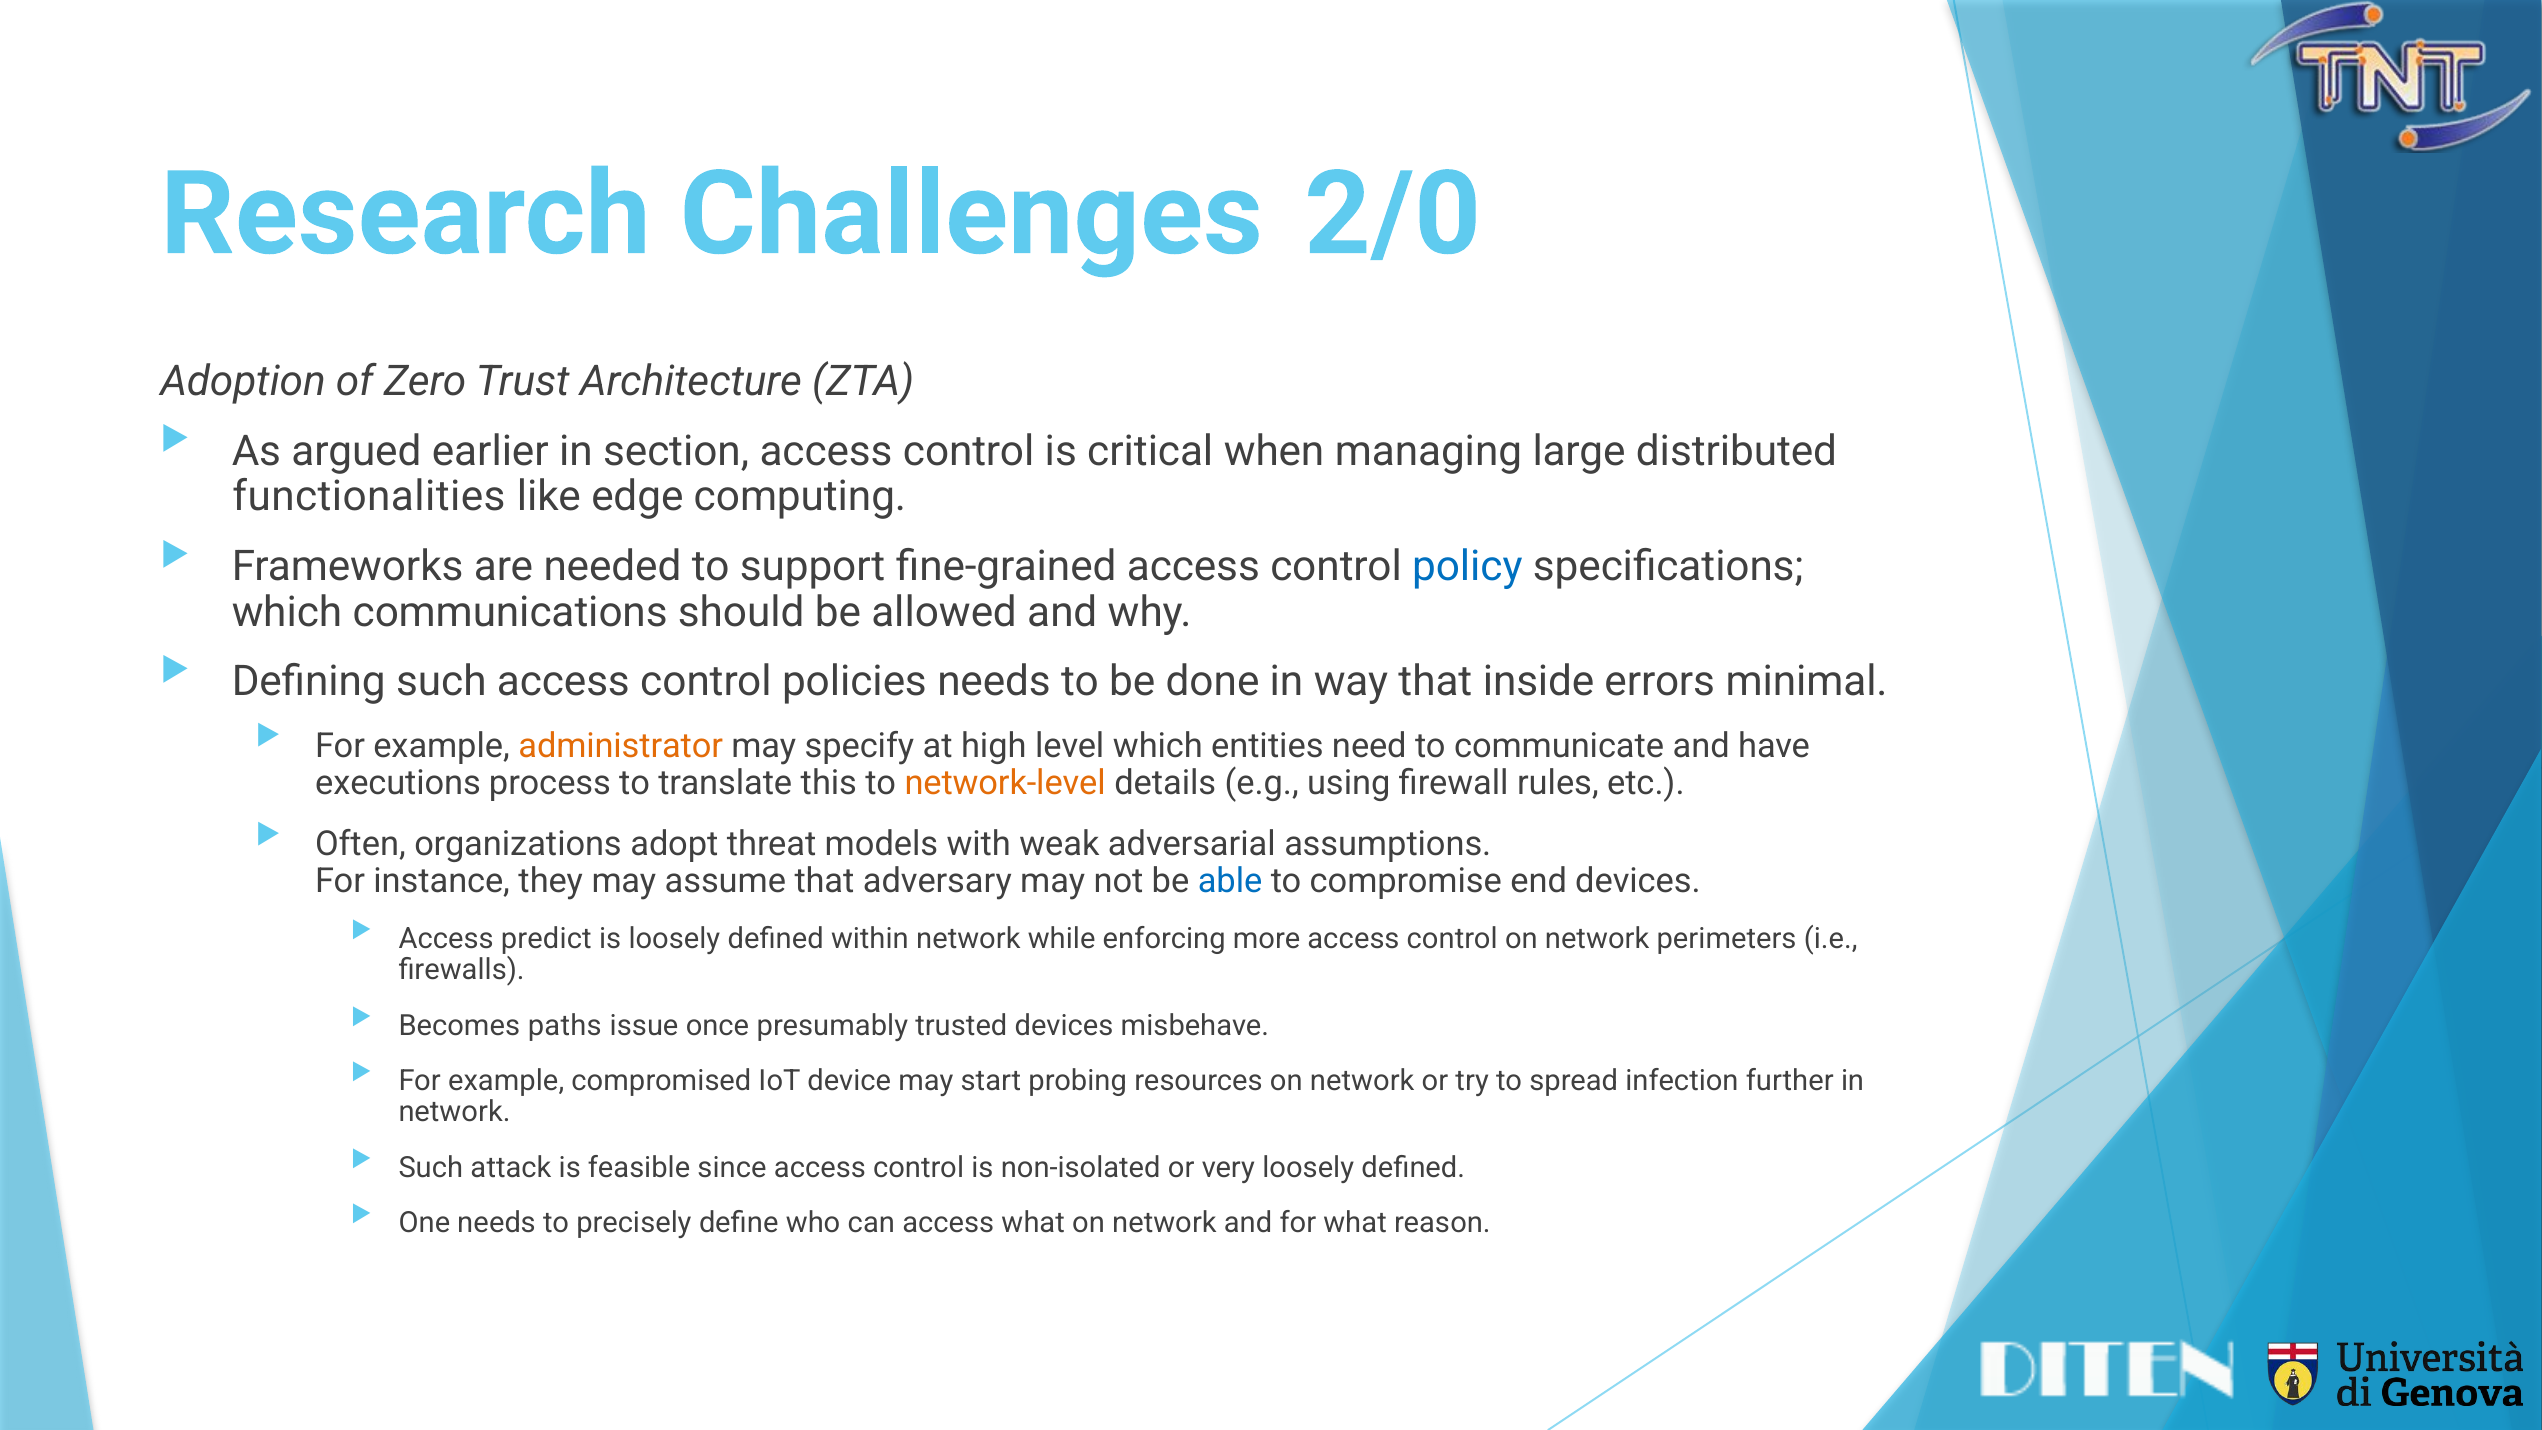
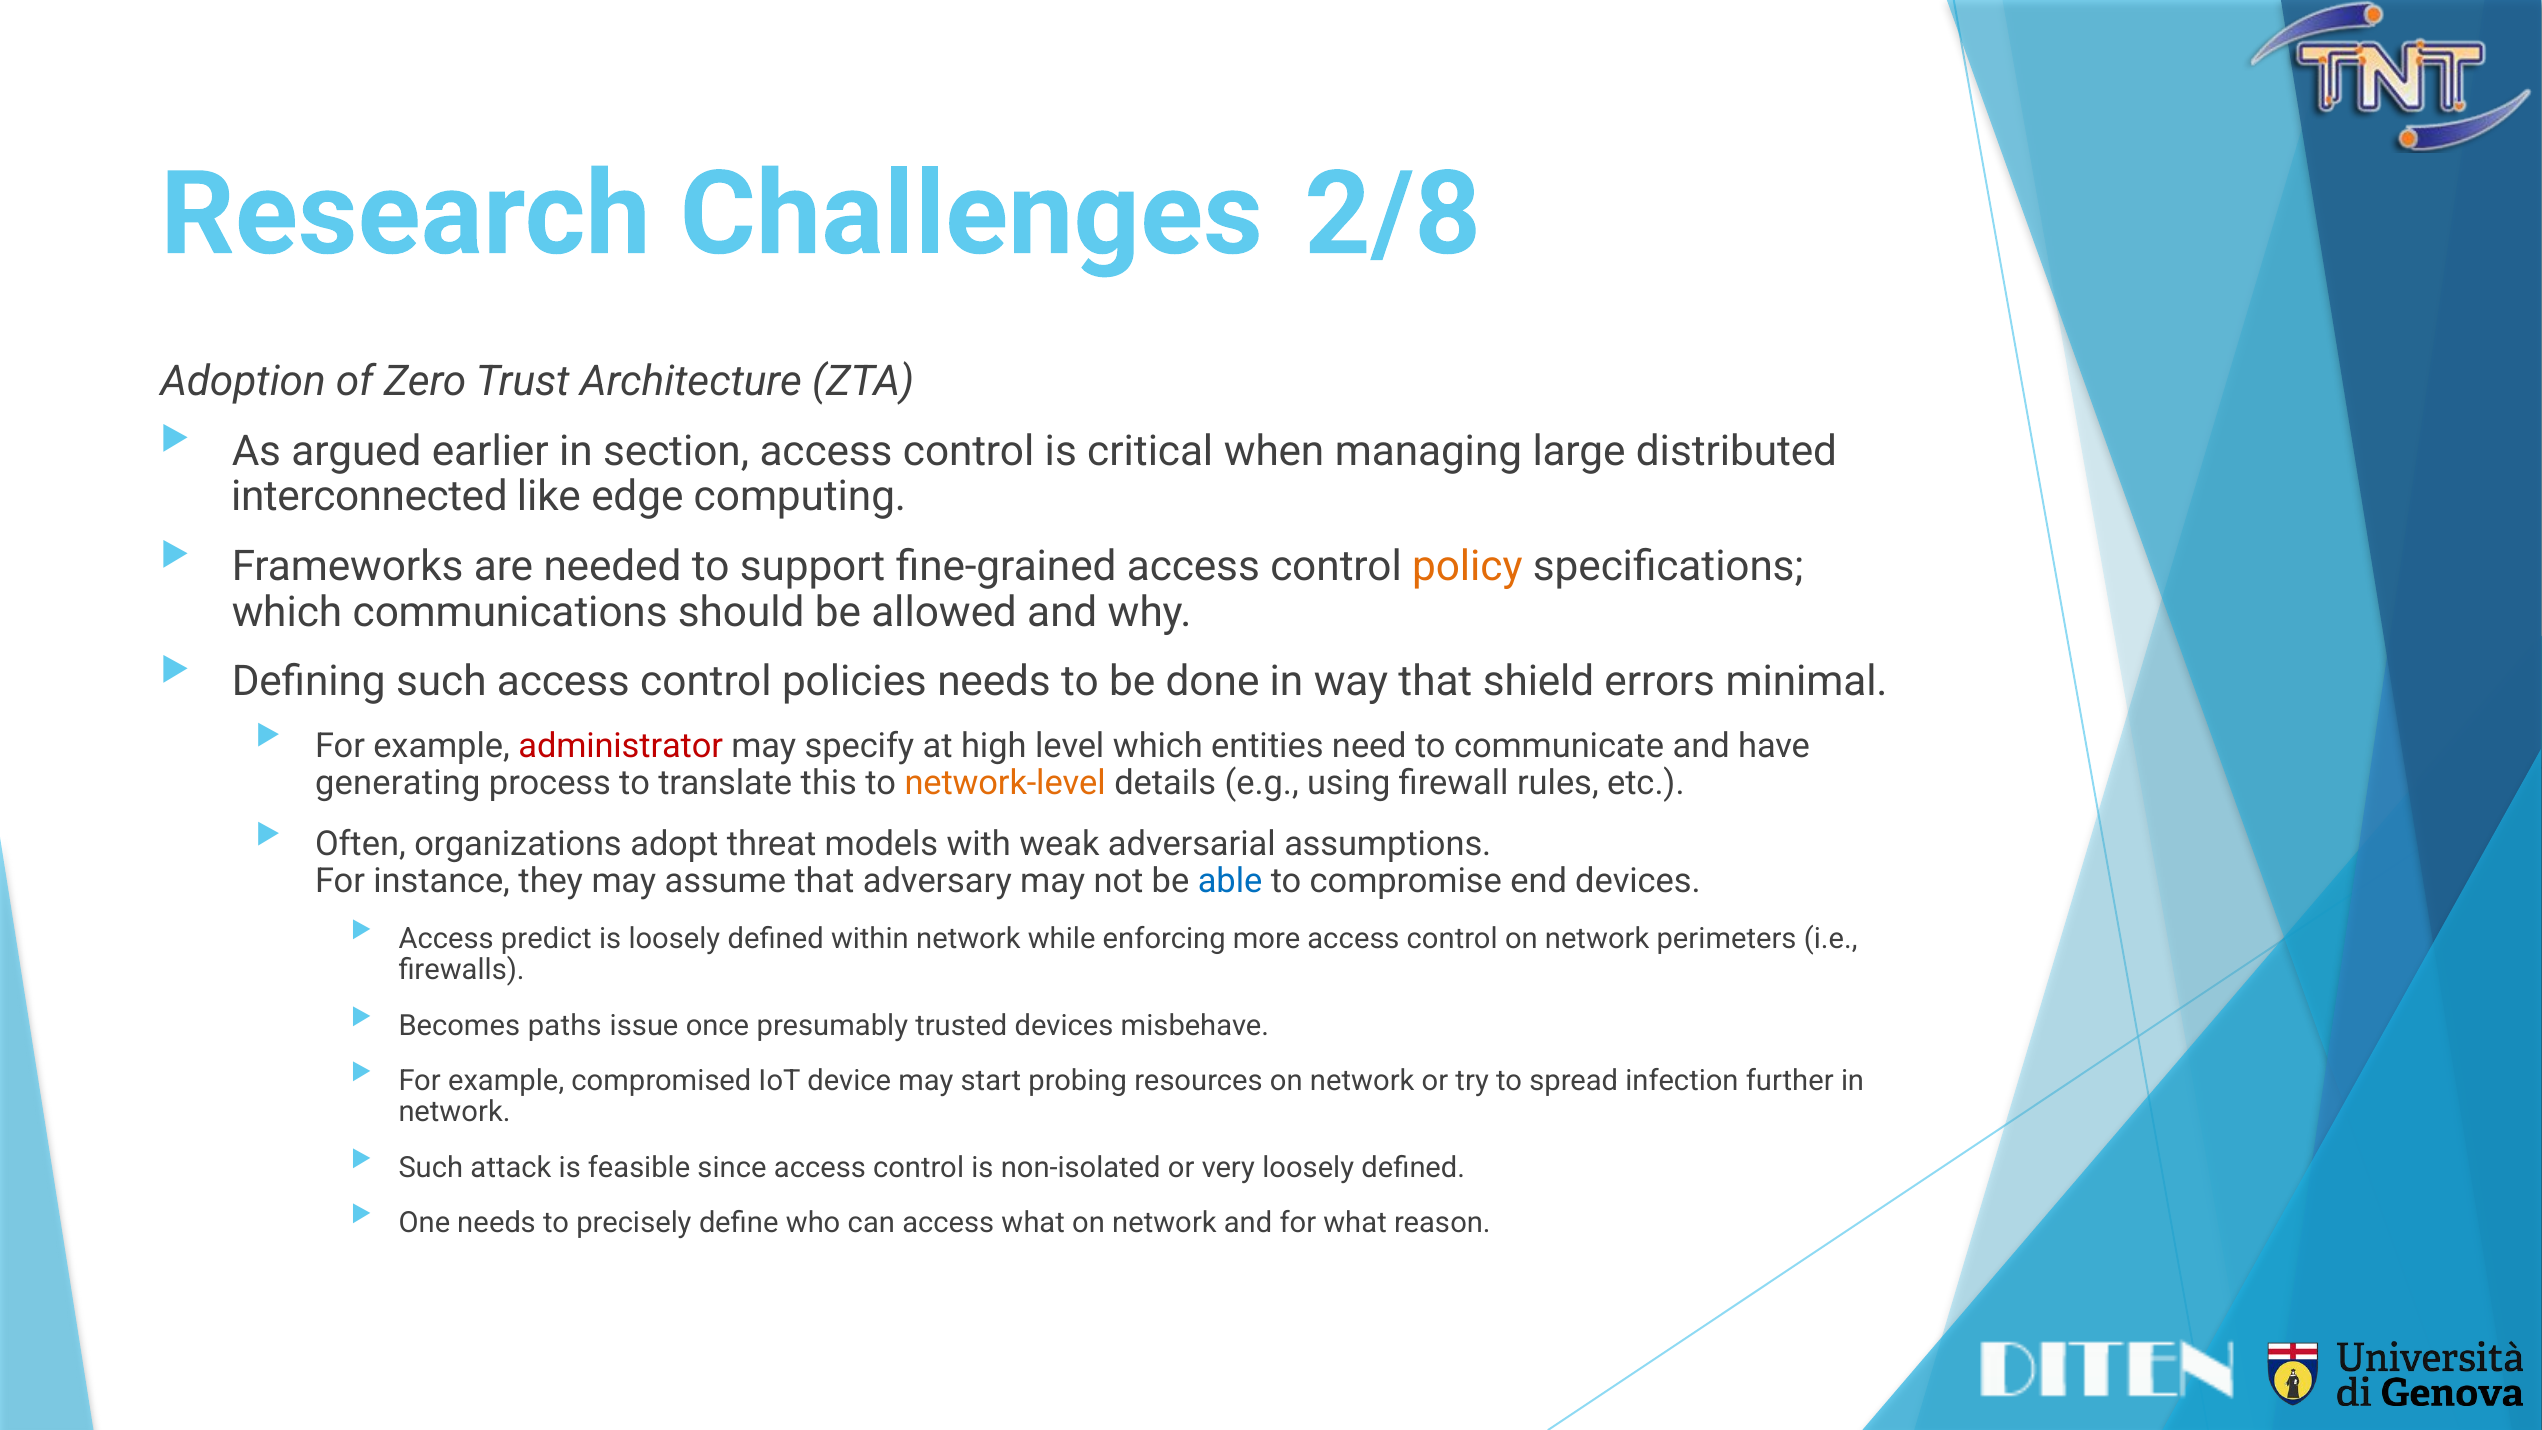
2/0: 2/0 -> 2/8
functionalities: functionalities -> interconnected
policy colour: blue -> orange
inside: inside -> shield
administrator colour: orange -> red
executions: executions -> generating
